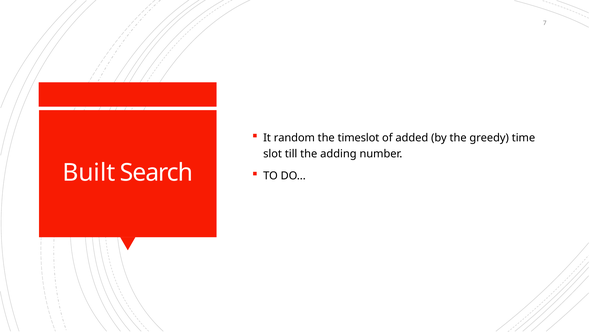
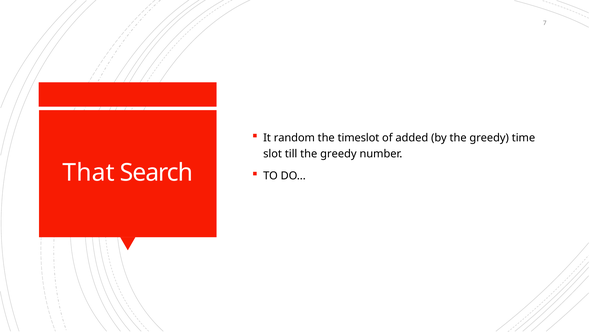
till the adding: adding -> greedy
Built: Built -> That
